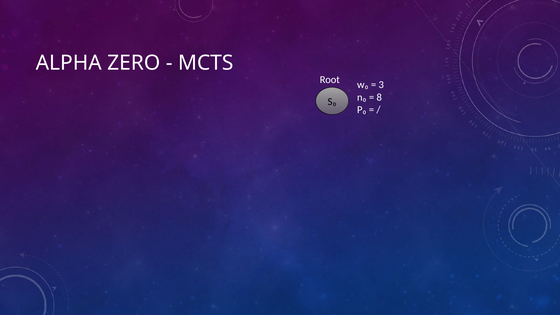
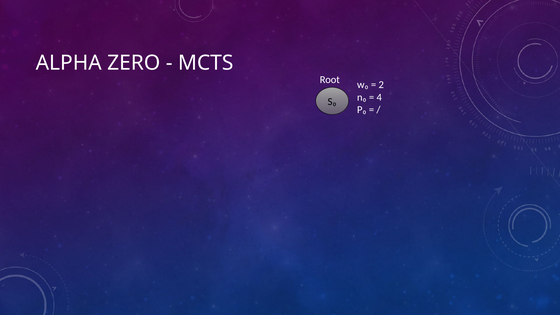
3: 3 -> 2
8: 8 -> 4
